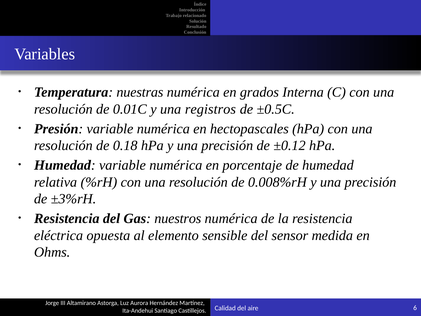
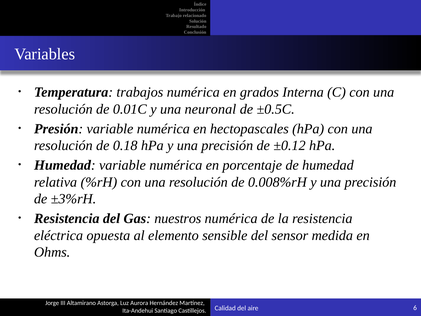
nuestras: nuestras -> trabajos
registros: registros -> neuronal
